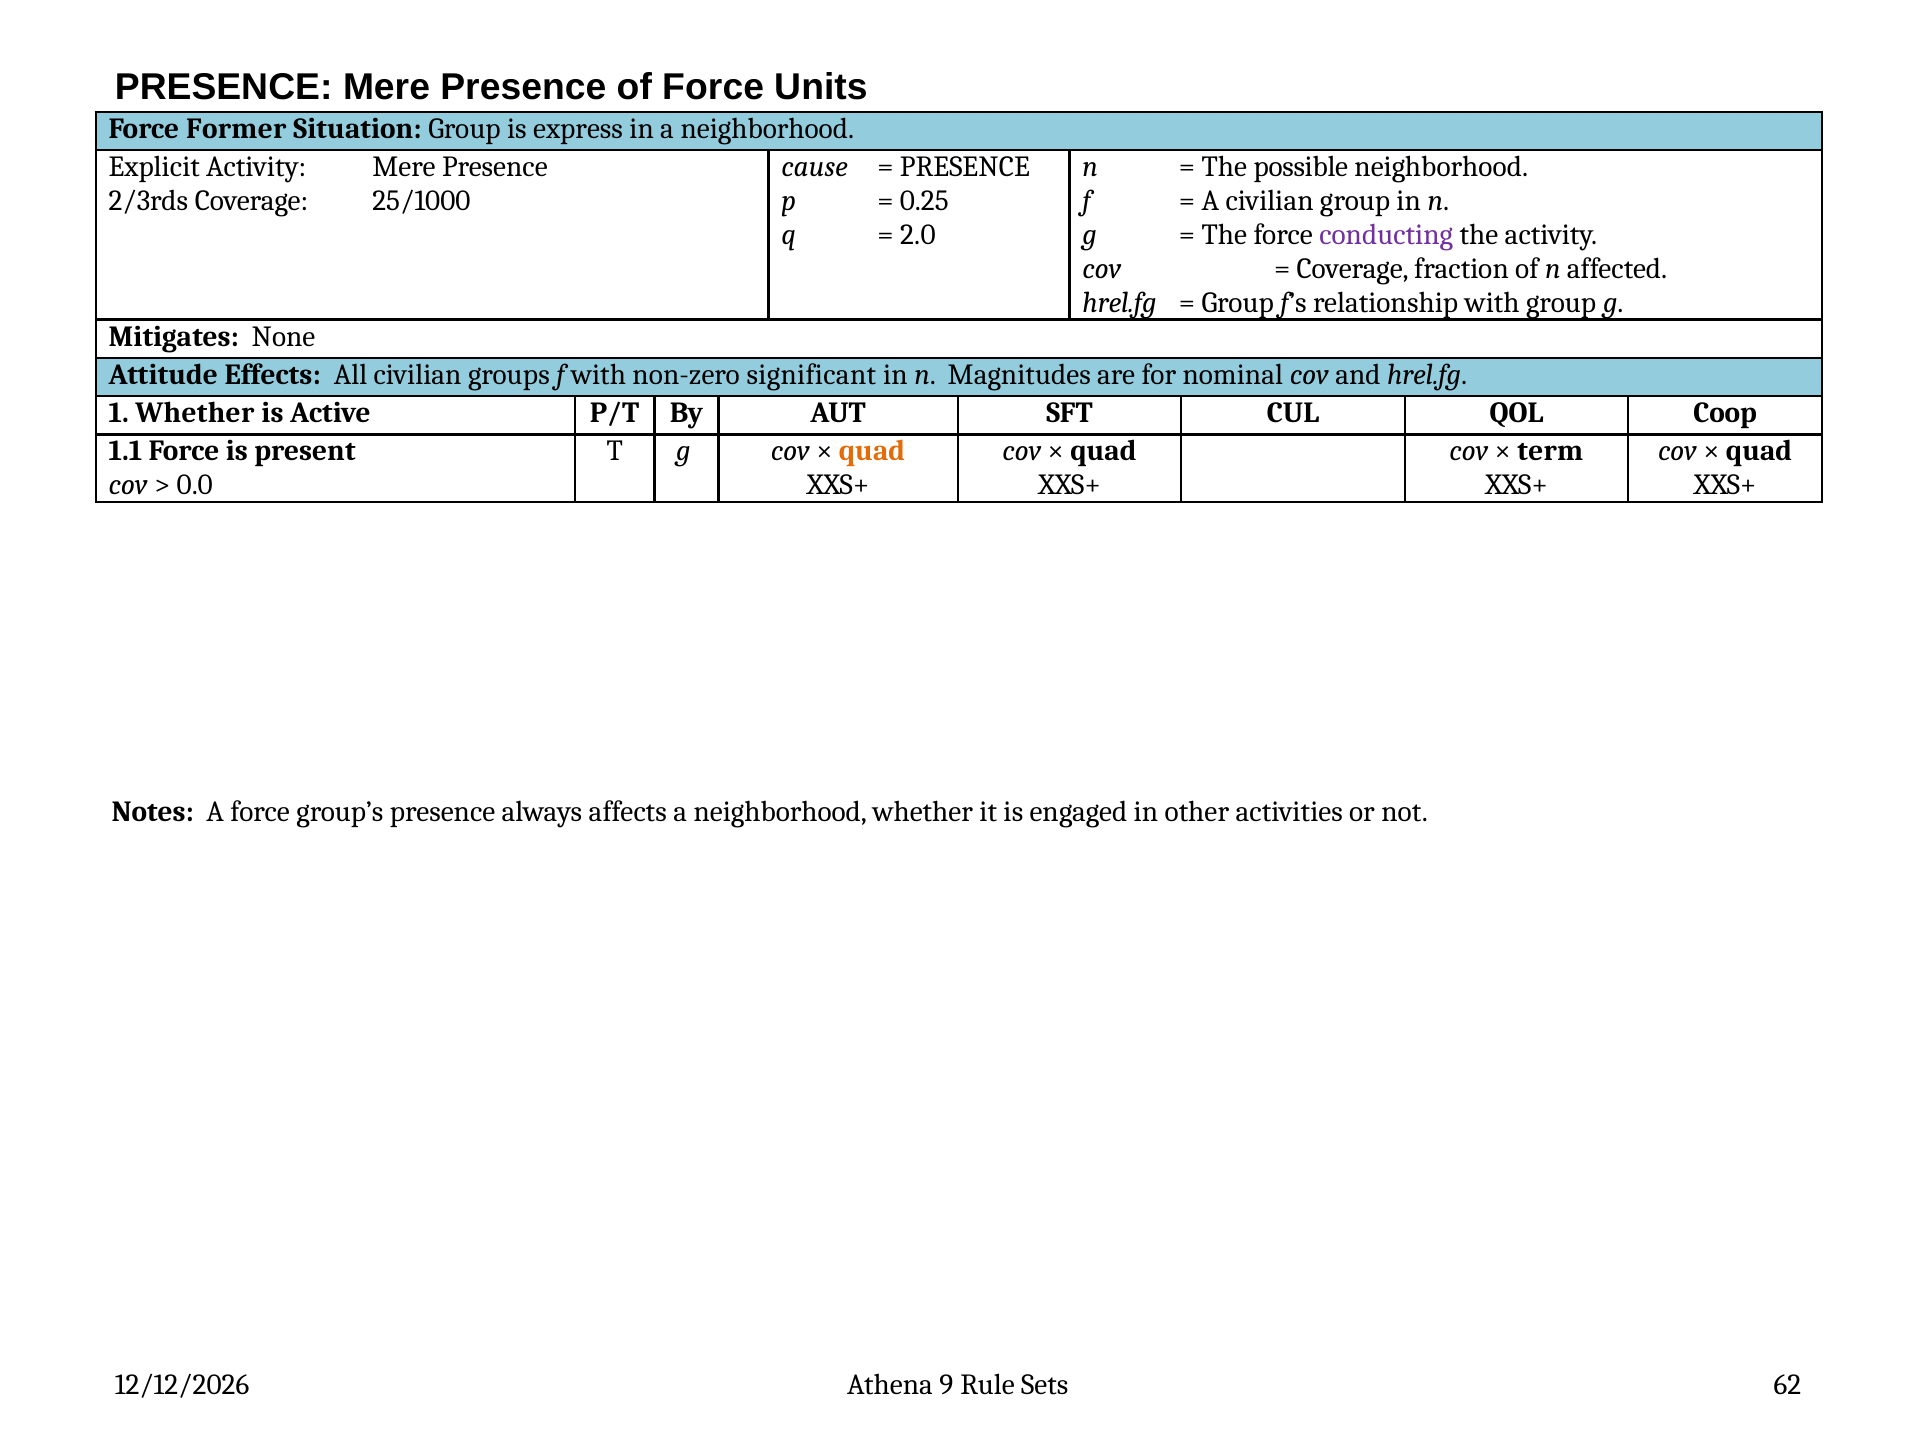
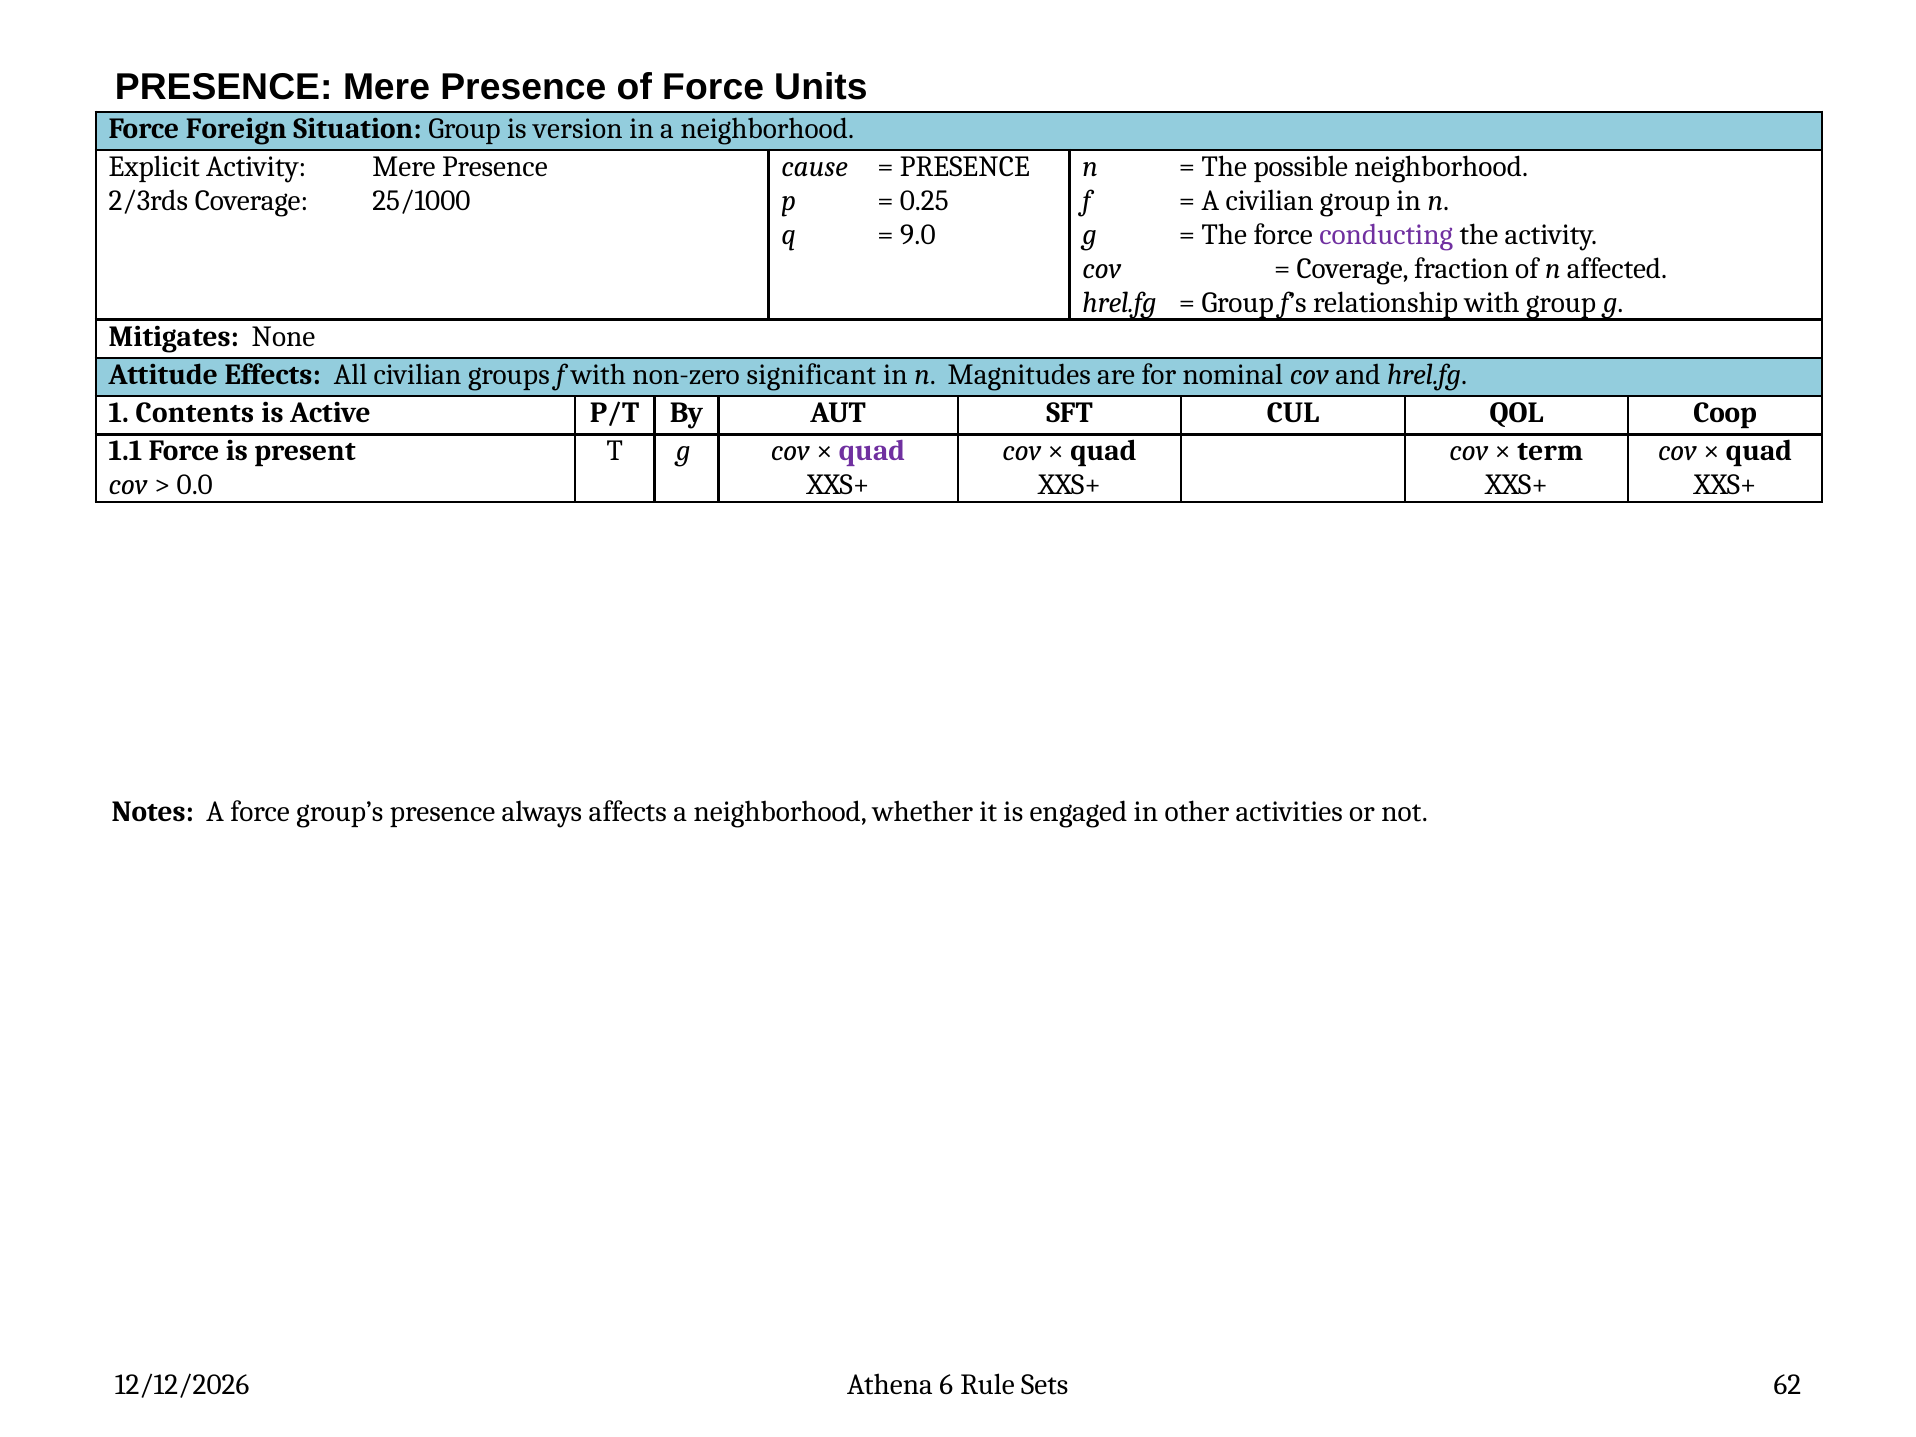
Former: Former -> Foreign
express: express -> version
2.0: 2.0 -> 9.0
1 Whether: Whether -> Contents
quad at (872, 451) colour: orange -> purple
9: 9 -> 6
